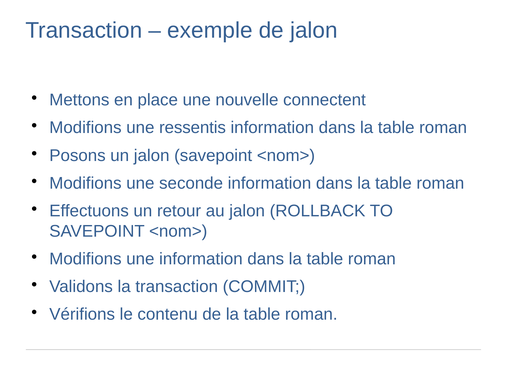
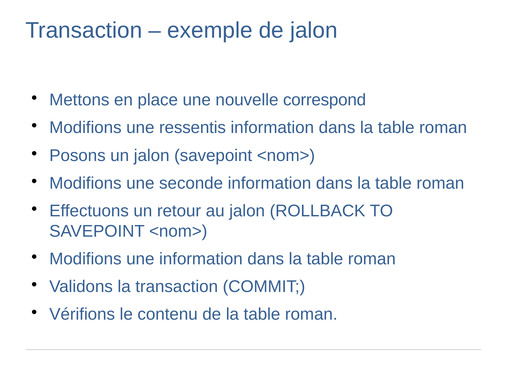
connectent: connectent -> correspond
